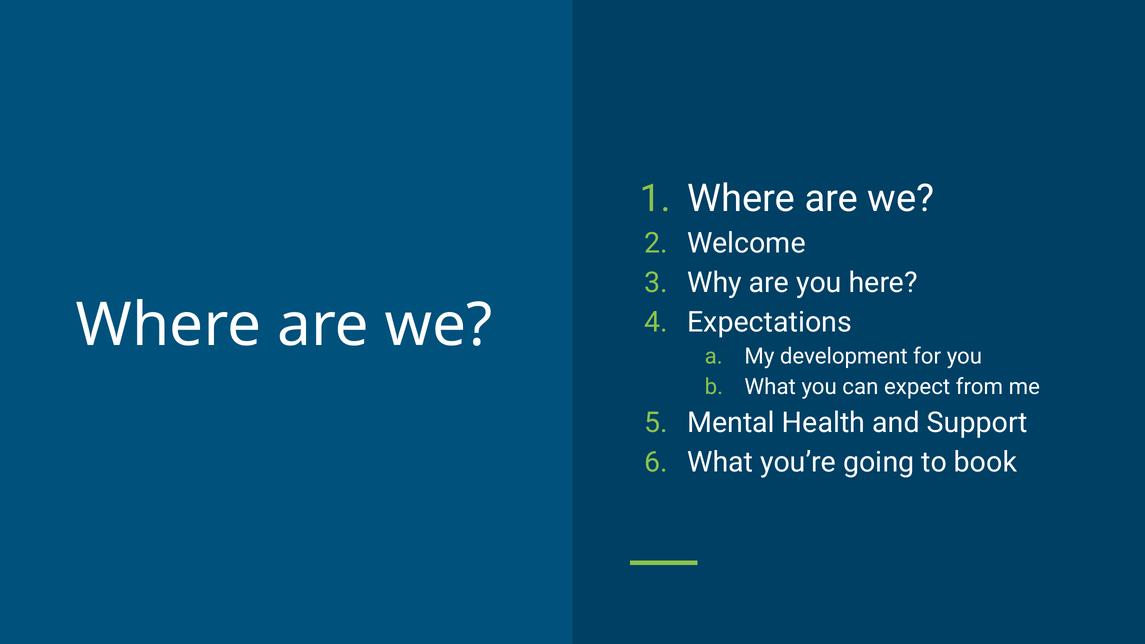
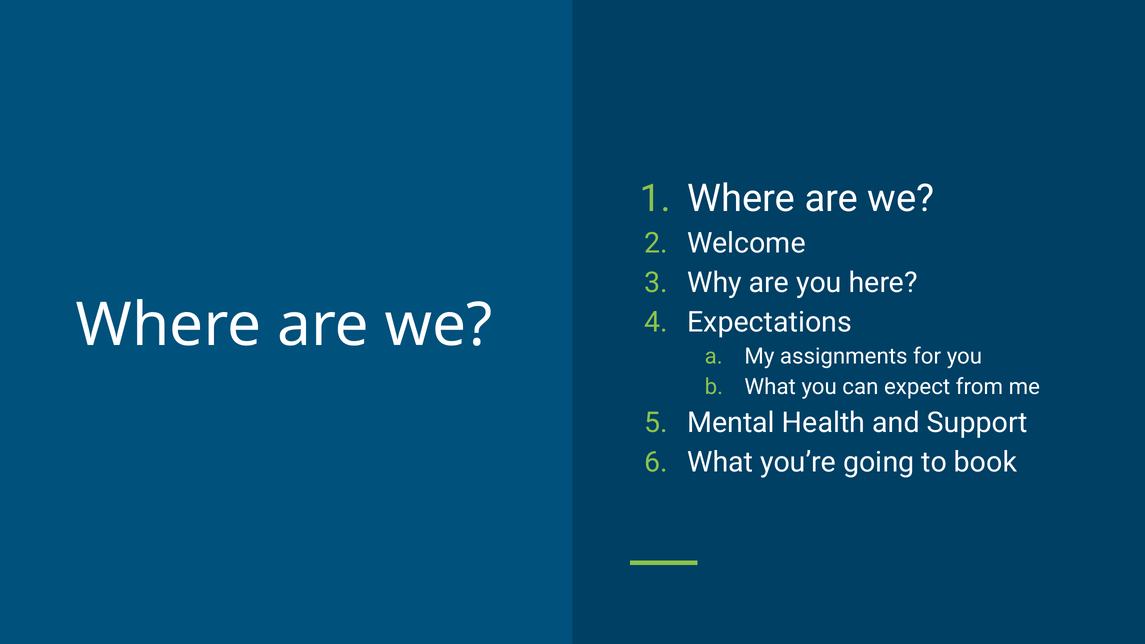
development: development -> assignments
